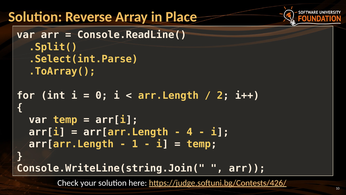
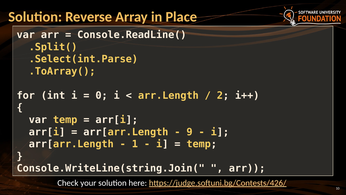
4: 4 -> 9
